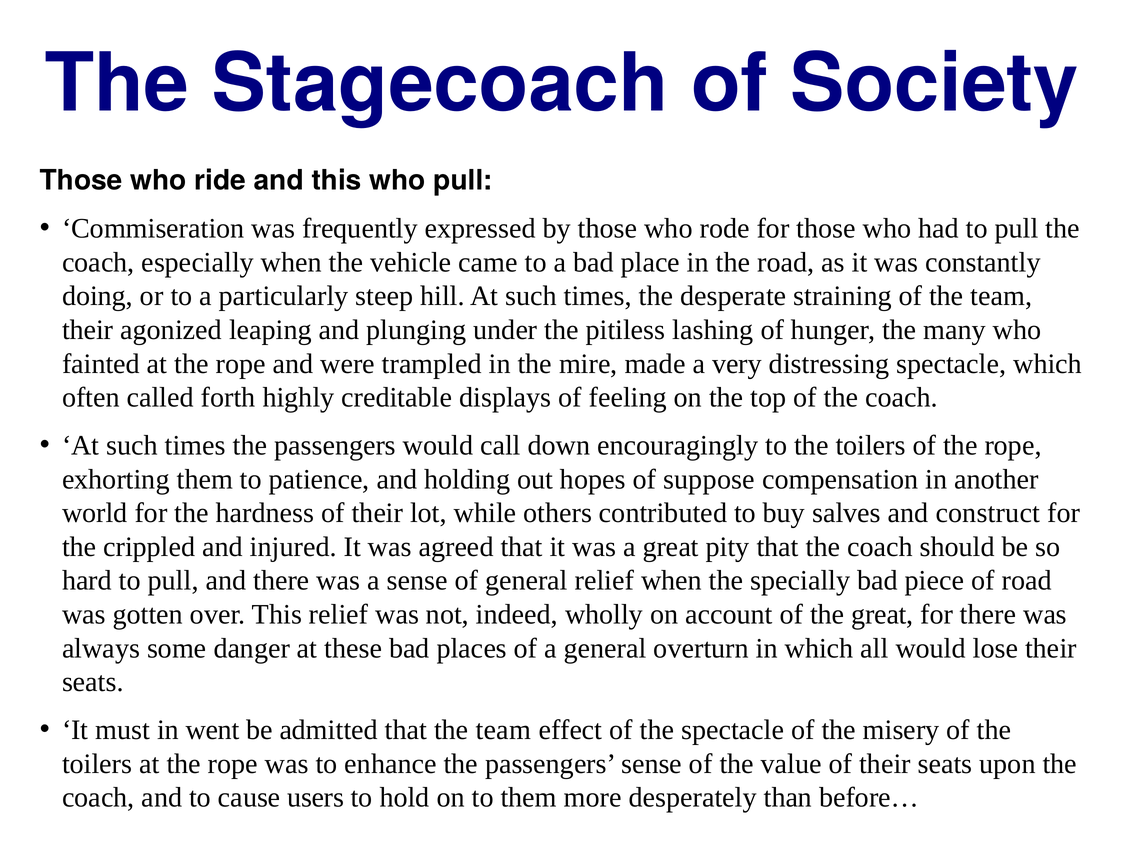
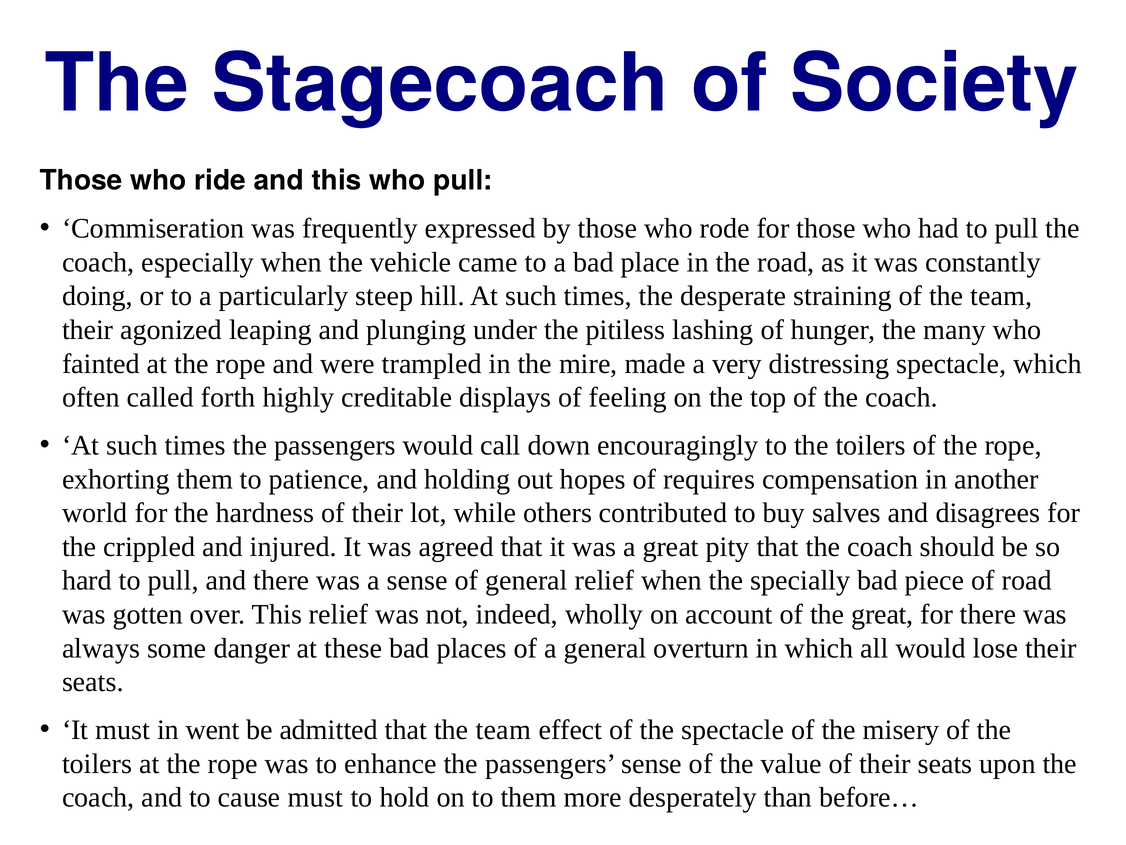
suppose: suppose -> requires
construct: construct -> disagrees
cause users: users -> must
